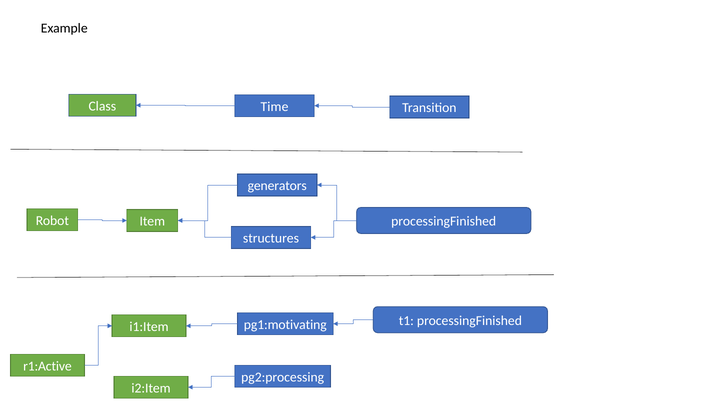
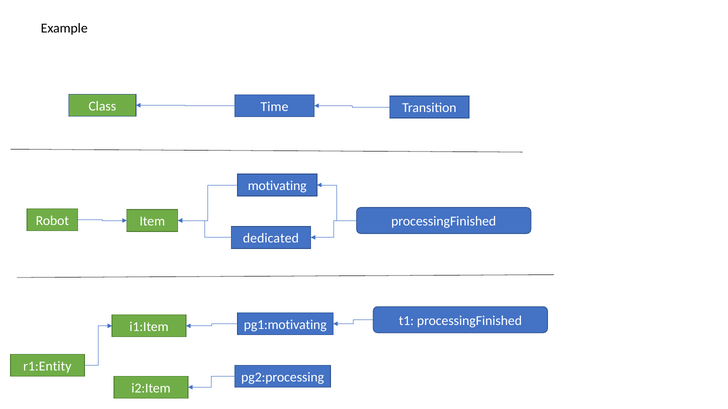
generators: generators -> motivating
structures: structures -> dedicated
r1:Active: r1:Active -> r1:Entity
